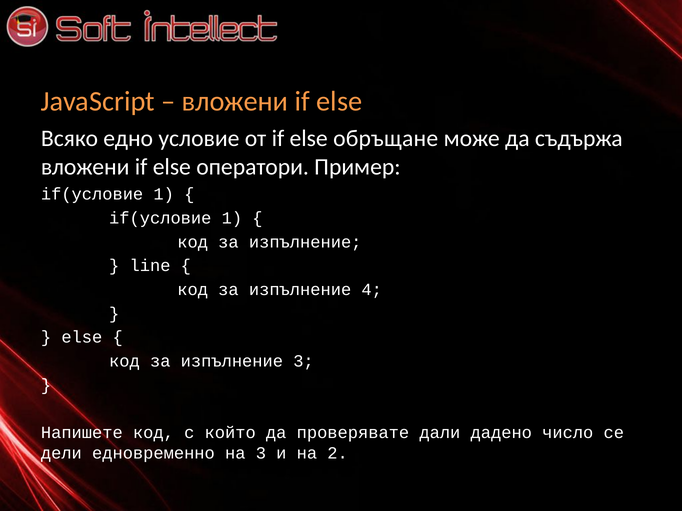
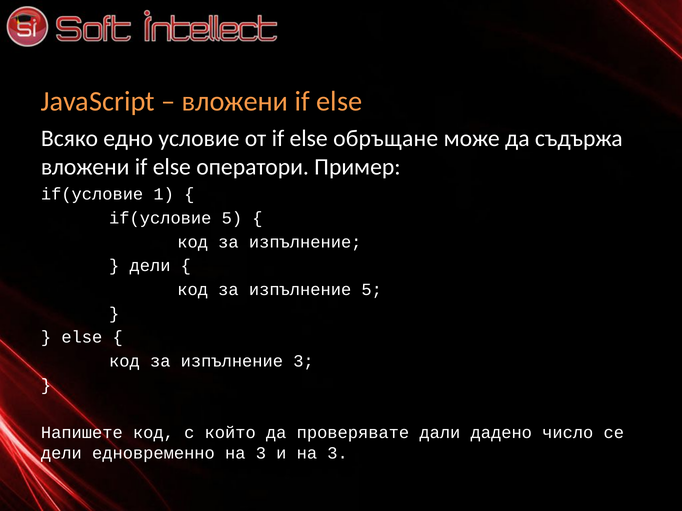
1 at (232, 218): 1 -> 5
line at (150, 266): line -> дели
изпълнение 4: 4 -> 5
и на 2: 2 -> 3
